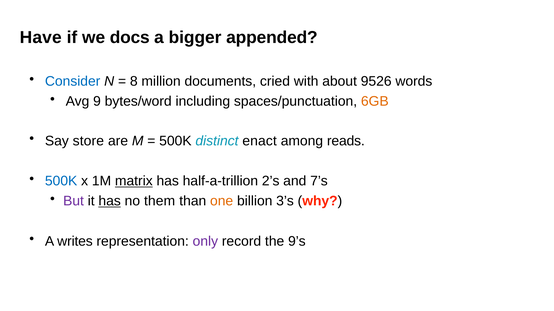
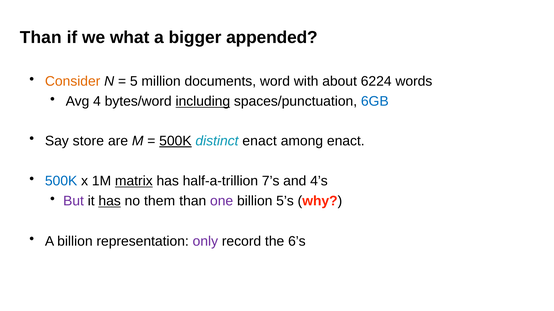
Have at (41, 38): Have -> Than
docs: docs -> what
Consider colour: blue -> orange
8: 8 -> 5
cried: cried -> word
9526: 9526 -> 6224
9: 9 -> 4
including underline: none -> present
6GB colour: orange -> blue
500K at (175, 141) underline: none -> present
among reads: reads -> enact
2’s: 2’s -> 7’s
7’s: 7’s -> 4’s
one colour: orange -> purple
3’s: 3’s -> 5’s
A writes: writes -> billion
9’s: 9’s -> 6’s
